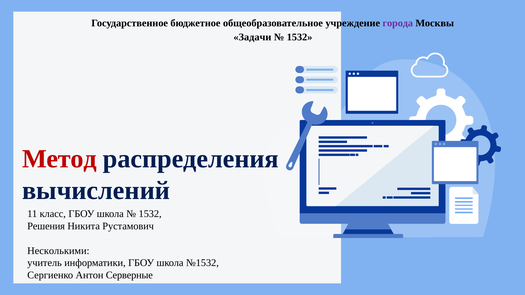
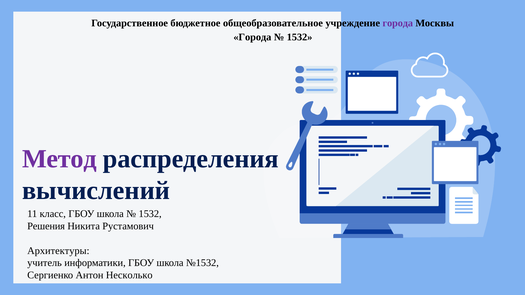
Задачи at (252, 37): Задачи -> Города
Метод colour: red -> purple
Несколькими: Несколькими -> Архитектуры
Серверные: Серверные -> Несколько
